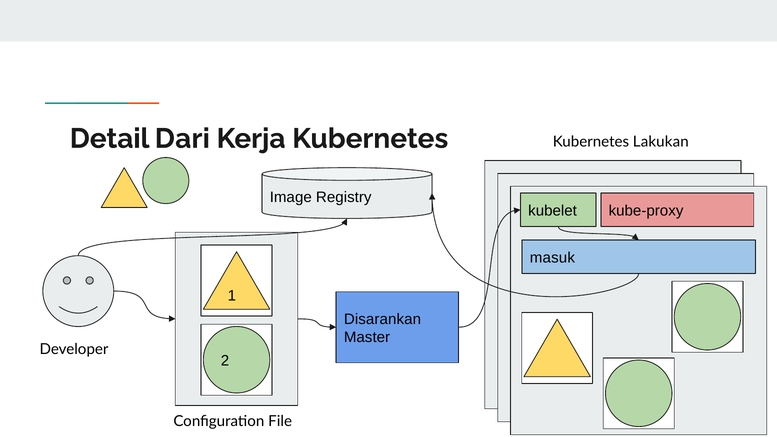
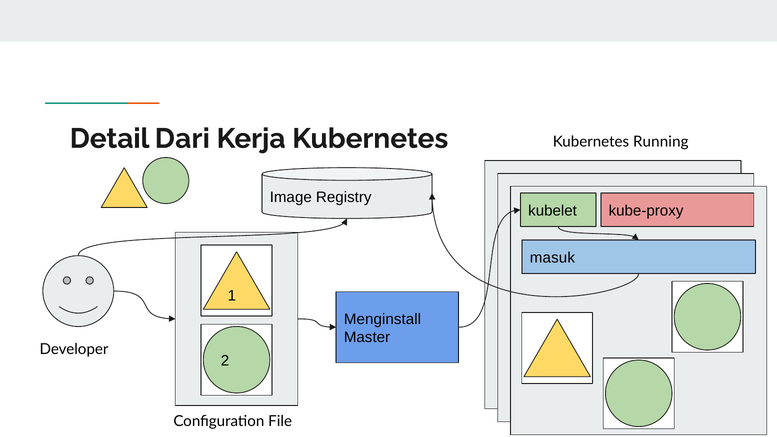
Lakukan: Lakukan -> Running
Disarankan: Disarankan -> Menginstall
